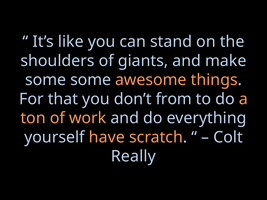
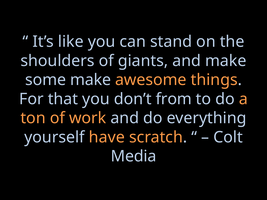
some some: some -> make
Really: Really -> Media
